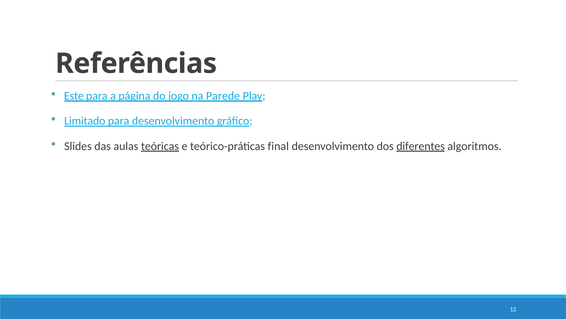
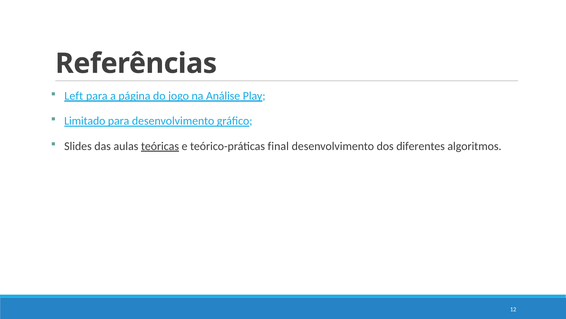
Este: Este -> Left
Parede: Parede -> Análise
diferentes underline: present -> none
